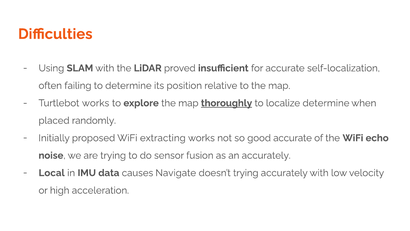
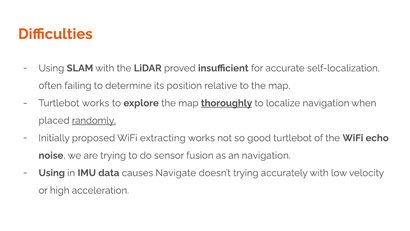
localize determine: determine -> navigation
randomly underline: none -> present
good accurate: accurate -> turtlebot
an accurately: accurately -> navigation
Local at (52, 173): Local -> Using
